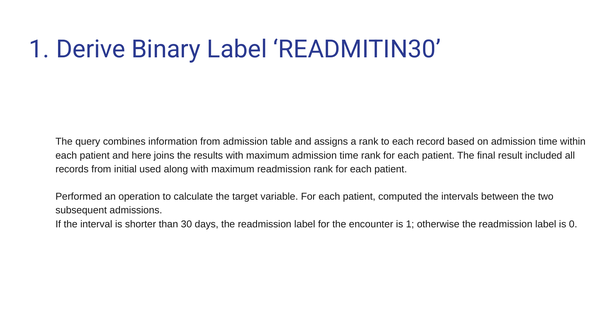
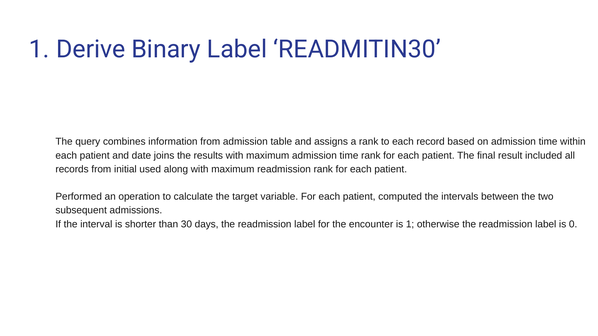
here: here -> date
